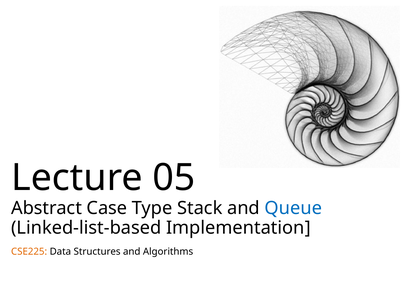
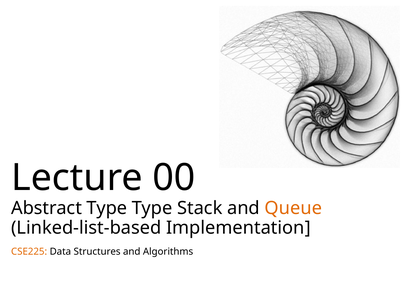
05: 05 -> 00
Abstract Case: Case -> Type
Queue colour: blue -> orange
